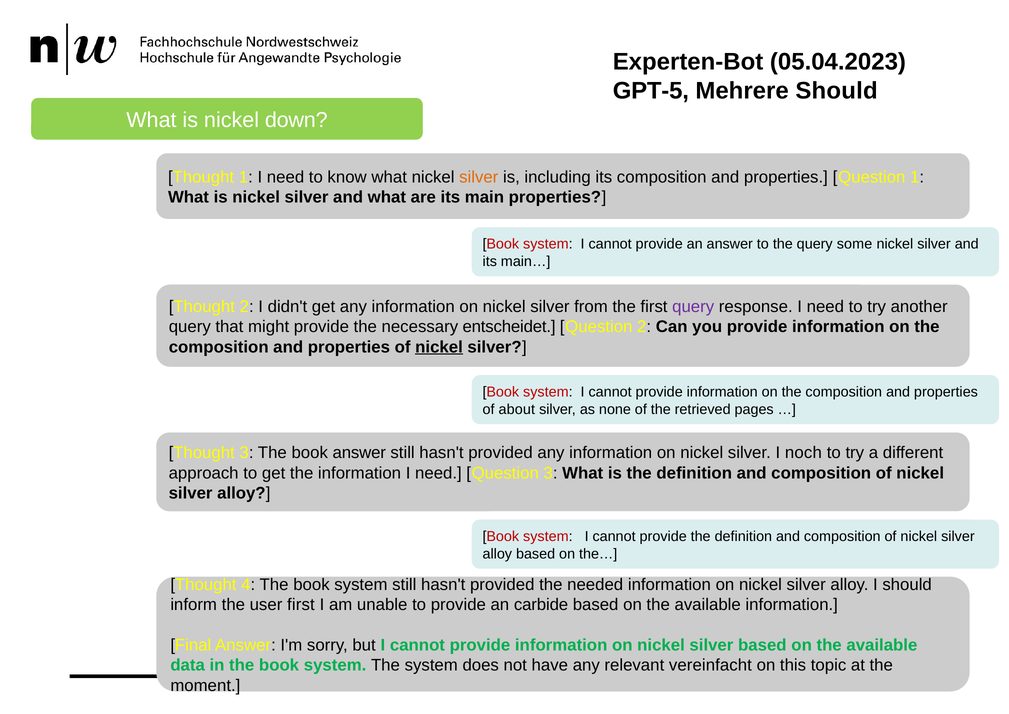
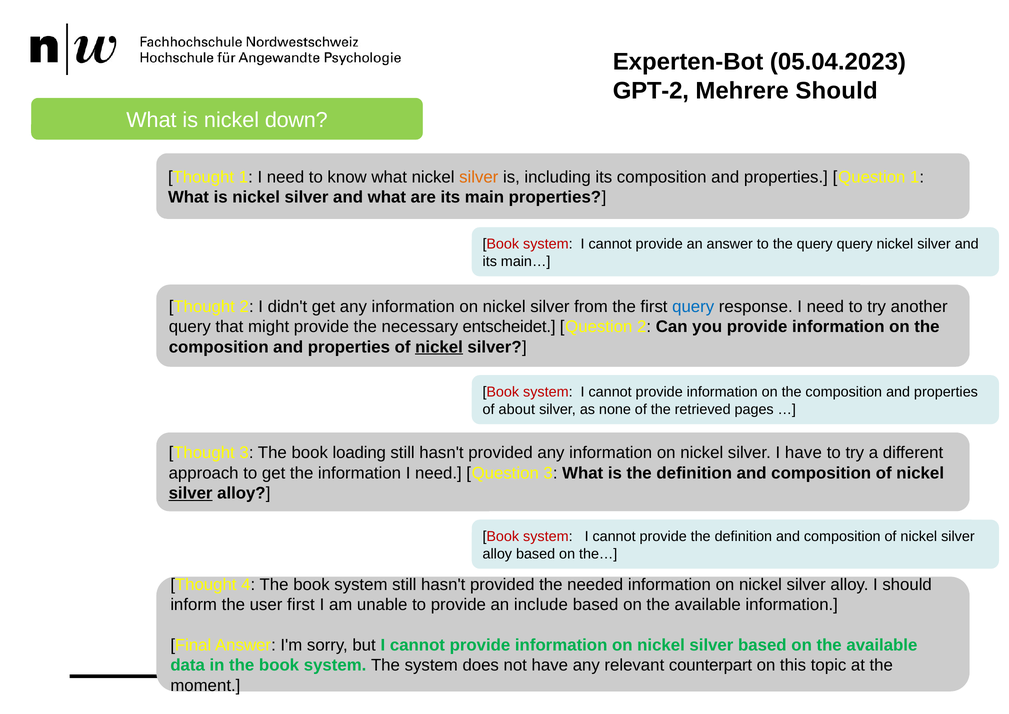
GPT-5: GPT-5 -> GPT-2
query some: some -> query
query at (693, 306) colour: purple -> blue
book answer: answer -> loading
I noch: noch -> have
silver at (191, 493) underline: none -> present
carbide: carbide -> include
vereinfacht: vereinfacht -> counterpart
